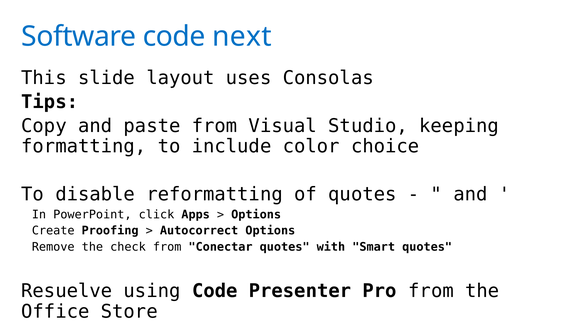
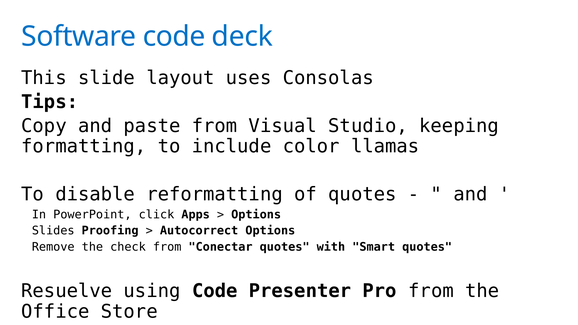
next: next -> deck
choice: choice -> llamas
Create: Create -> Slides
